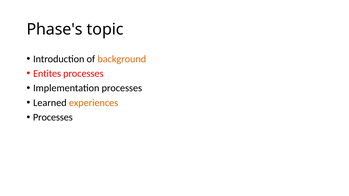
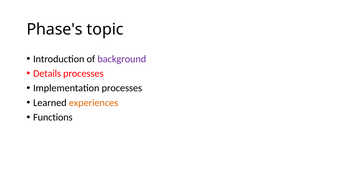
background colour: orange -> purple
Entites: Entites -> Details
Processes at (53, 118): Processes -> Functions
